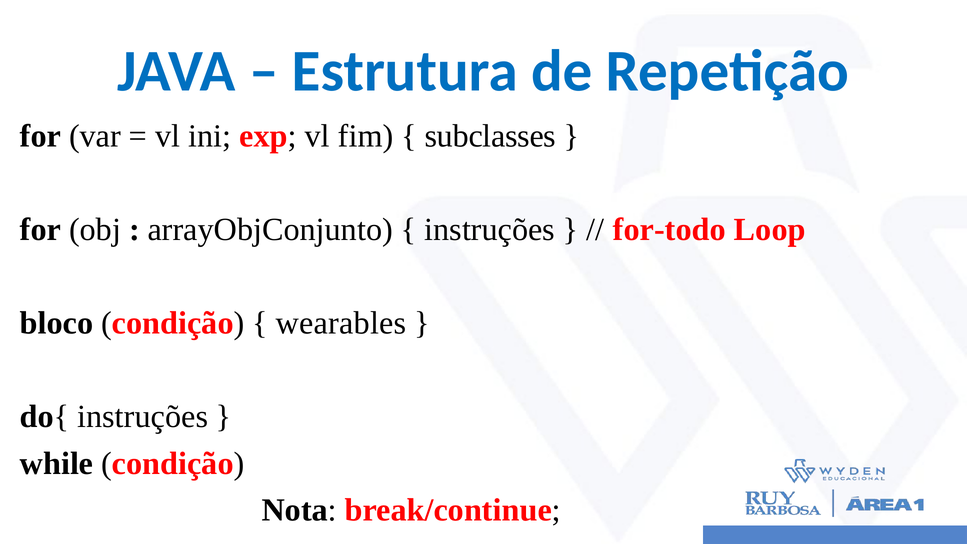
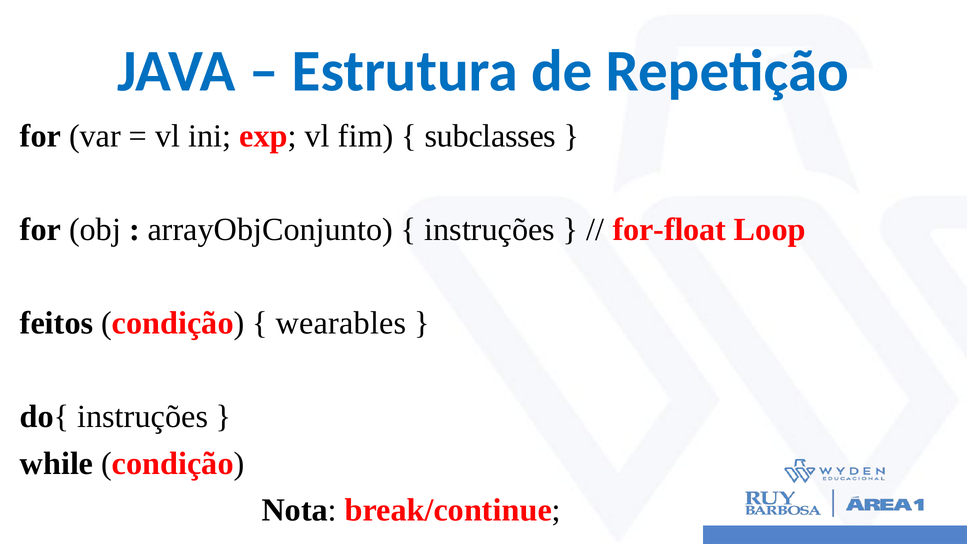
for-todo: for-todo -> for-float
bloco: bloco -> feitos
